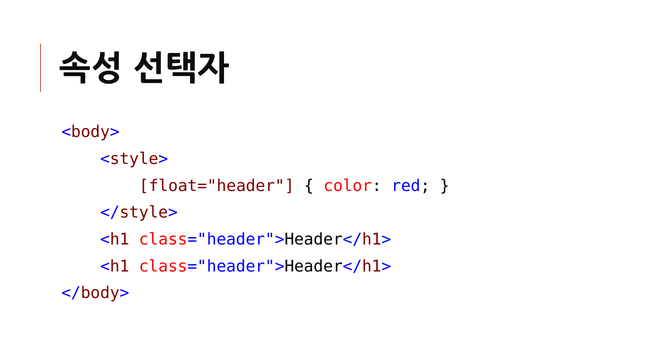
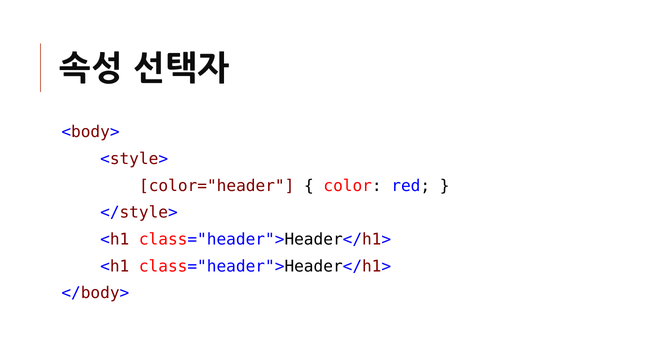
float="header: float="header -> color="header
